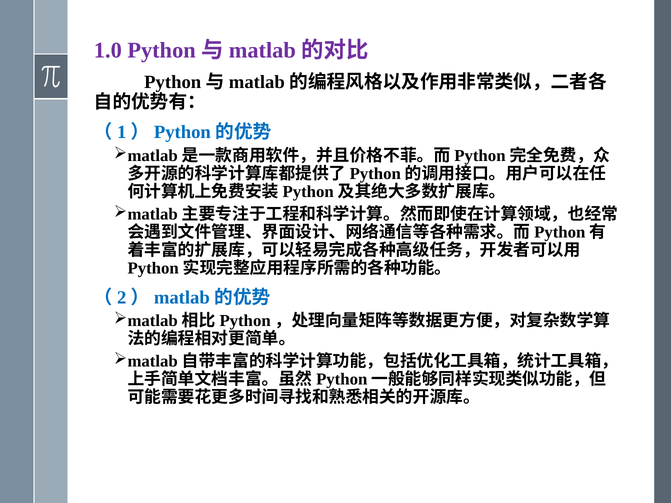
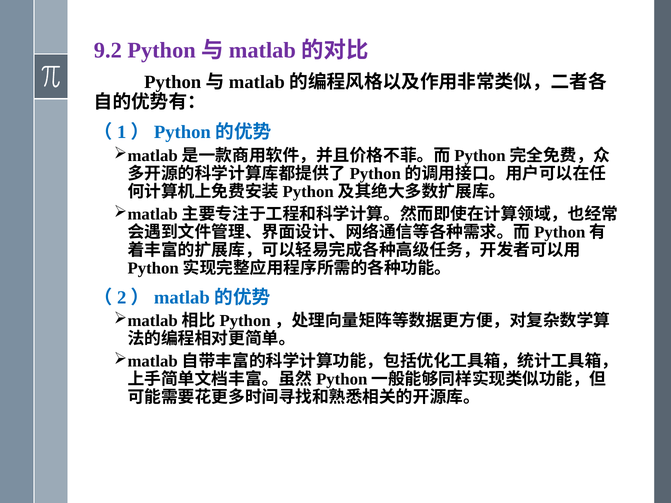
1.0: 1.0 -> 9.2
